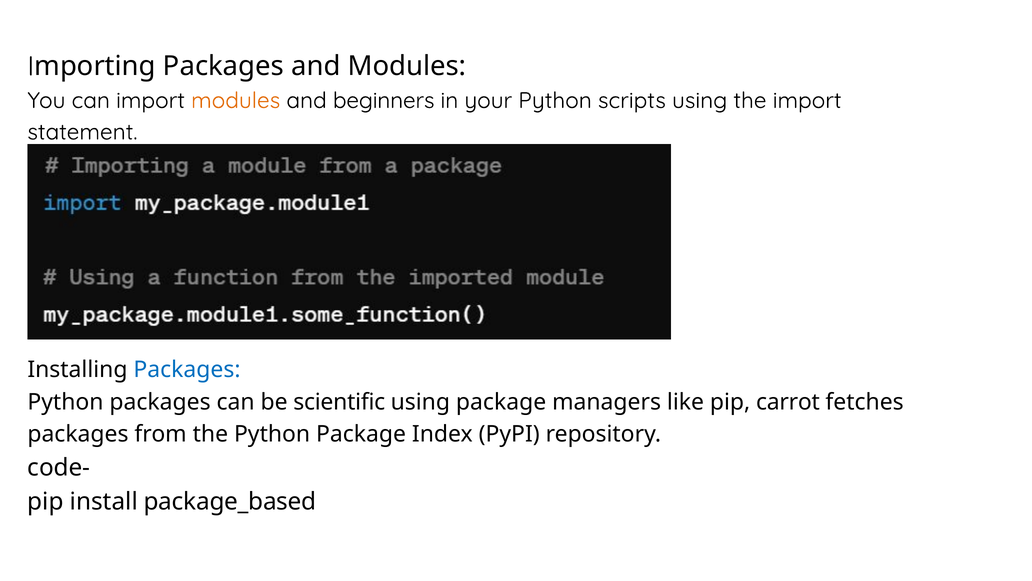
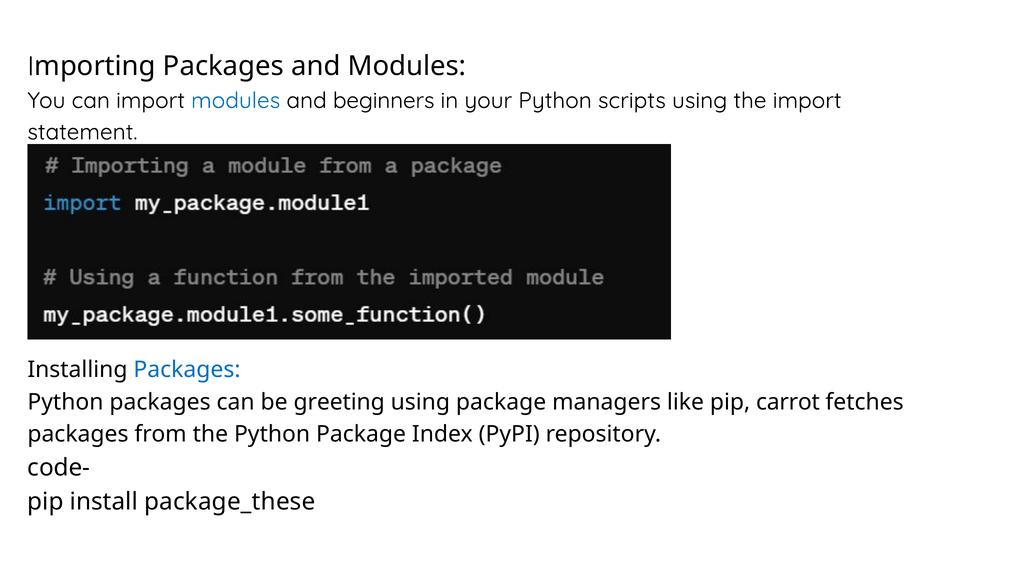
modules at (236, 100) colour: orange -> blue
scientific: scientific -> greeting
package_based: package_based -> package_these
